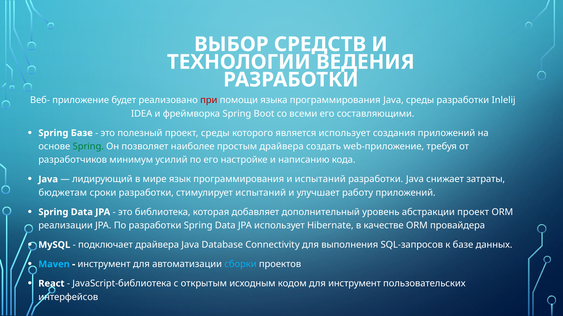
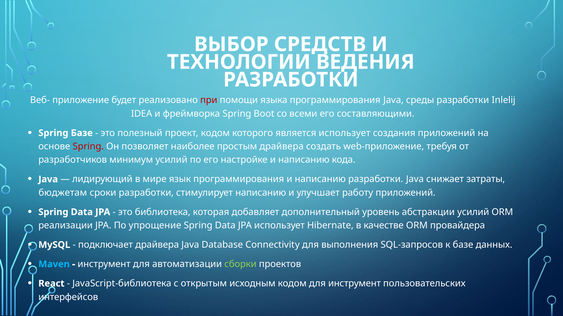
проект среды: среды -> кодом
Spring at (88, 147) colour: green -> red
программирования и испытаний: испытаний -> написанию
стимулирует испытаний: испытаний -> написанию
абстракции проект: проект -> усилий
По разработки: разработки -> упрощение
сборки colour: light blue -> light green
